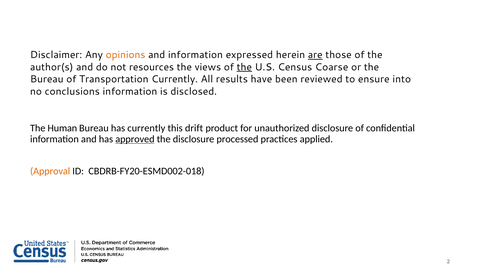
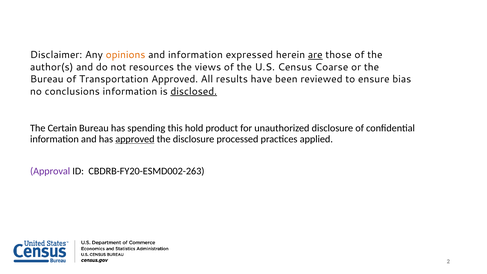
the at (244, 67) underline: present -> none
Transportation Currently: Currently -> Approved
into: into -> bias
disclosed underline: none -> present
Human: Human -> Certain
has currently: currently -> spending
drift: drift -> hold
Approval colour: orange -> purple
CBDRB-FY20-ESMD002-018: CBDRB-FY20-ESMD002-018 -> CBDRB-FY20-ESMD002-263
